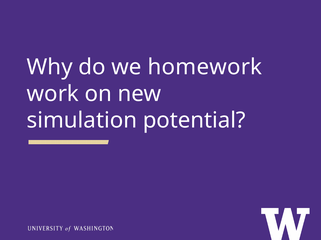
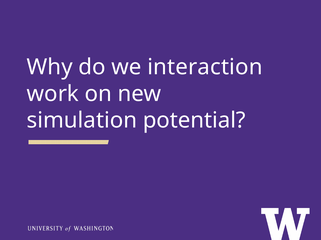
homework: homework -> interaction
